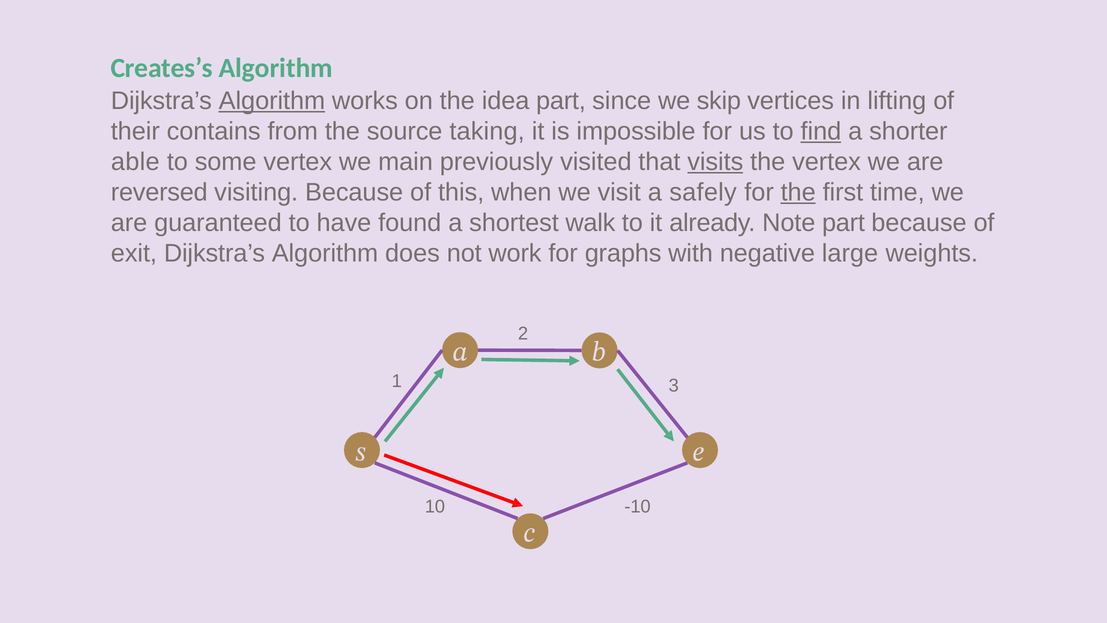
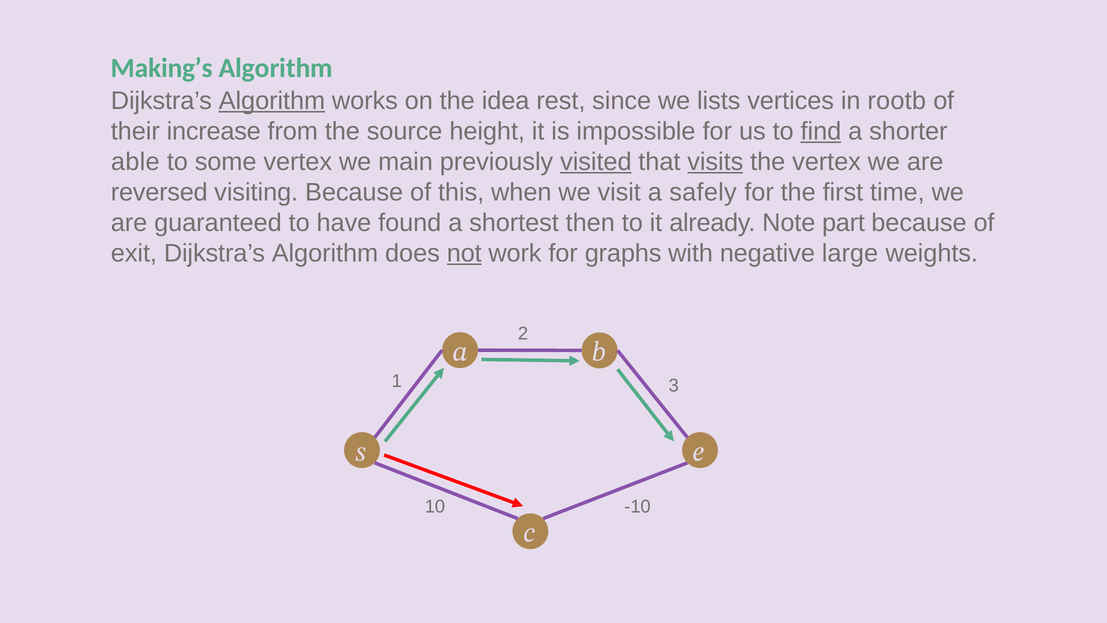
Creates’s: Creates’s -> Making’s
idea part: part -> rest
skip: skip -> lists
lifting: lifting -> rootb
contains: contains -> increase
taking: taking -> height
visited underline: none -> present
the at (798, 192) underline: present -> none
walk: walk -> then
not underline: none -> present
